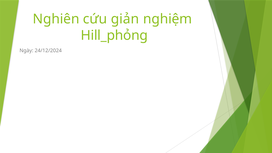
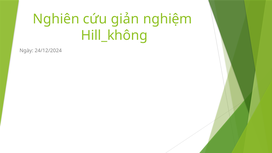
Hill_phỏng: Hill_phỏng -> Hill_không
